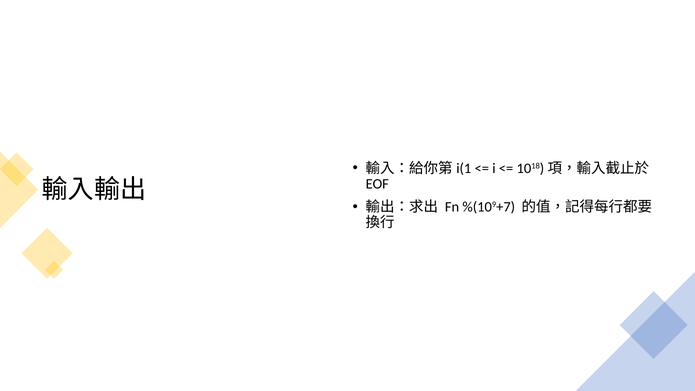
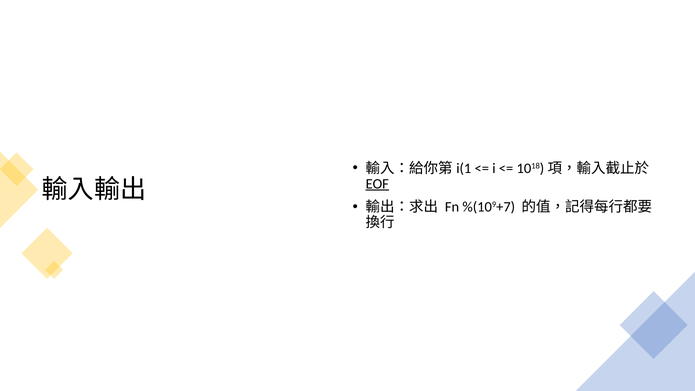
EOF underline: none -> present
